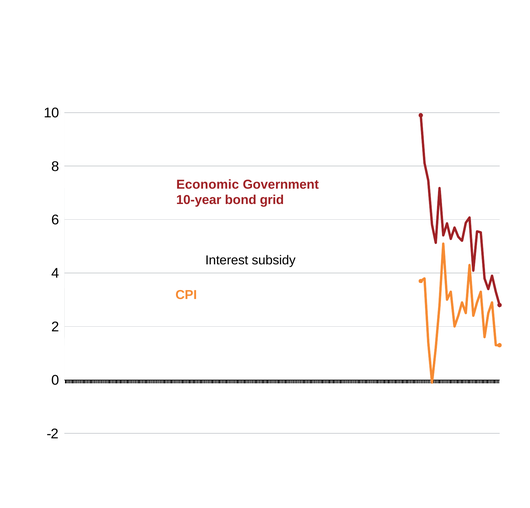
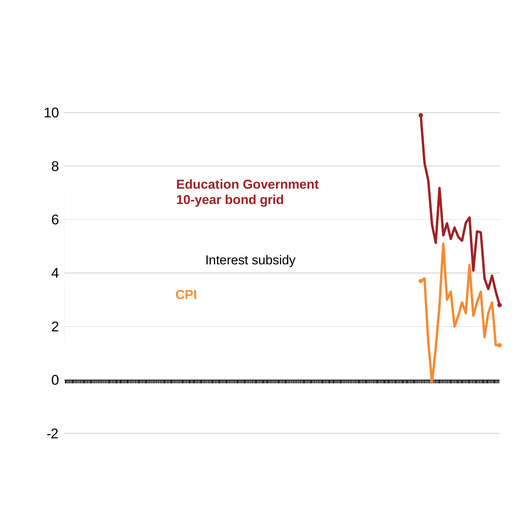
Economic: Economic -> Education
